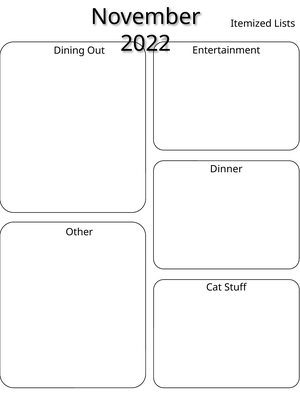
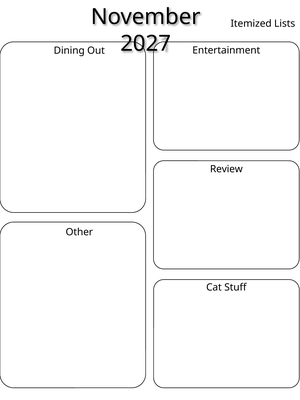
2022: 2022 -> 2027
Dinner: Dinner -> Review
